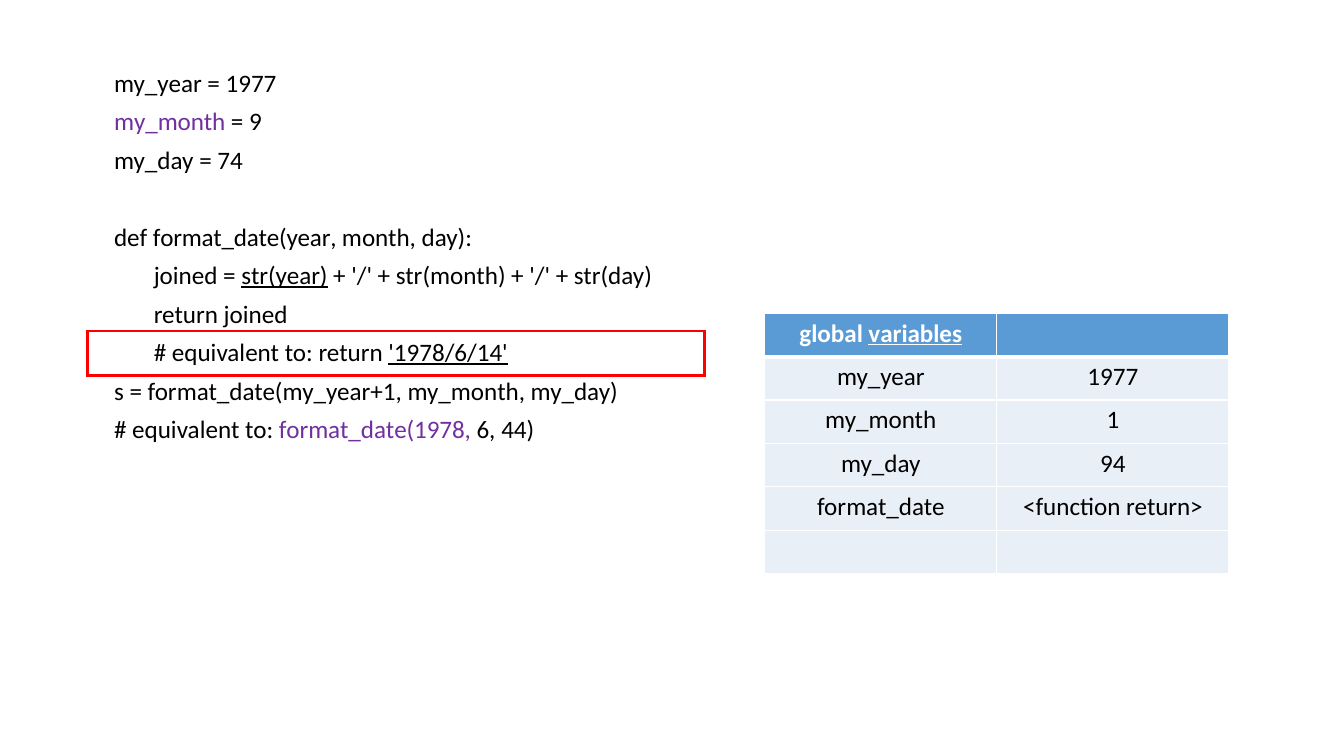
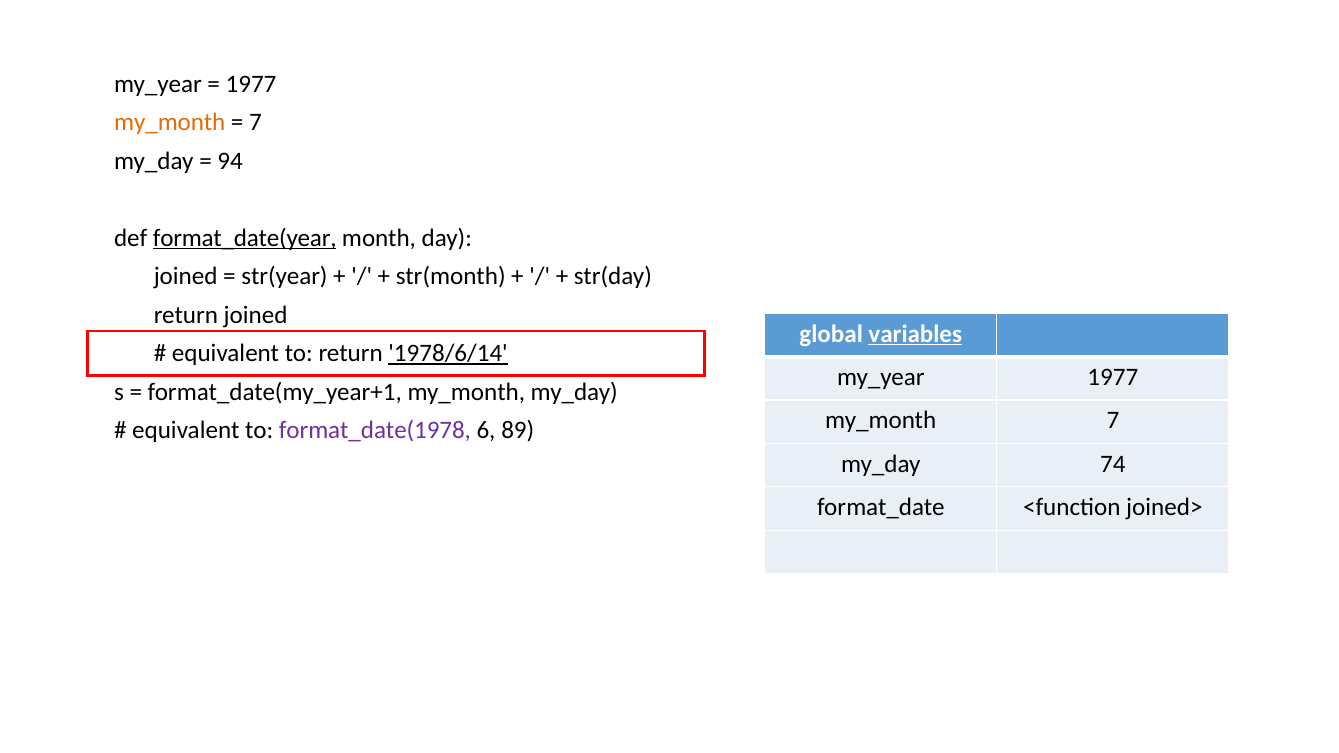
my_month at (170, 122) colour: purple -> orange
9 at (255, 122): 9 -> 7
74: 74 -> 94
format_date(year underline: none -> present
str(year underline: present -> none
my_month 1: 1 -> 7
44: 44 -> 89
94: 94 -> 74
return>: return> -> joined>
